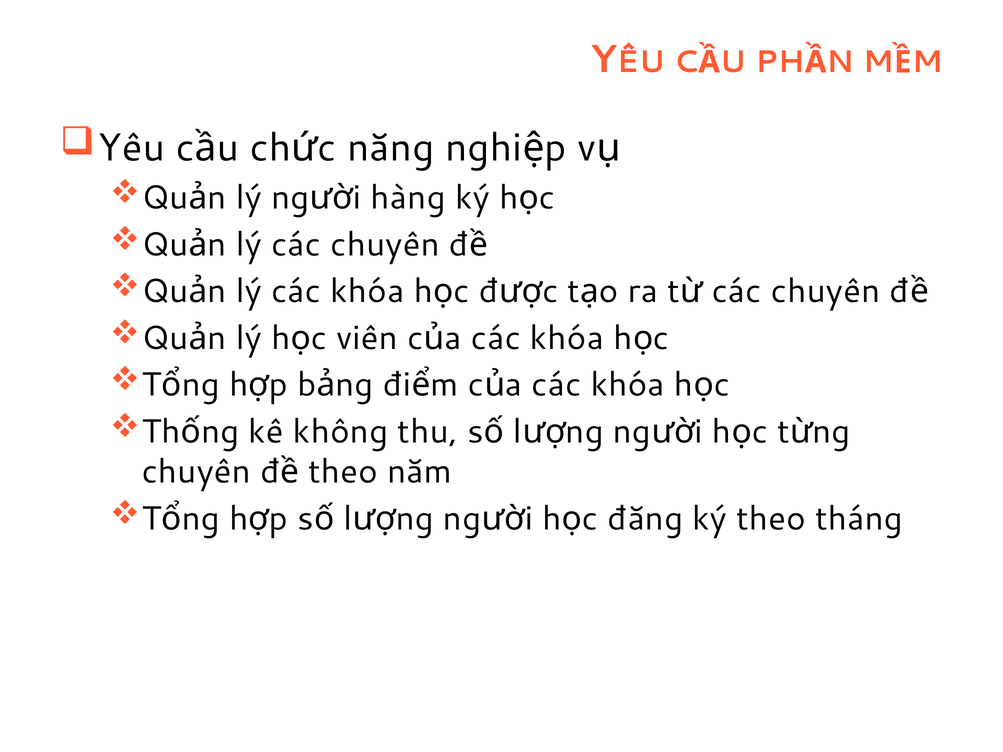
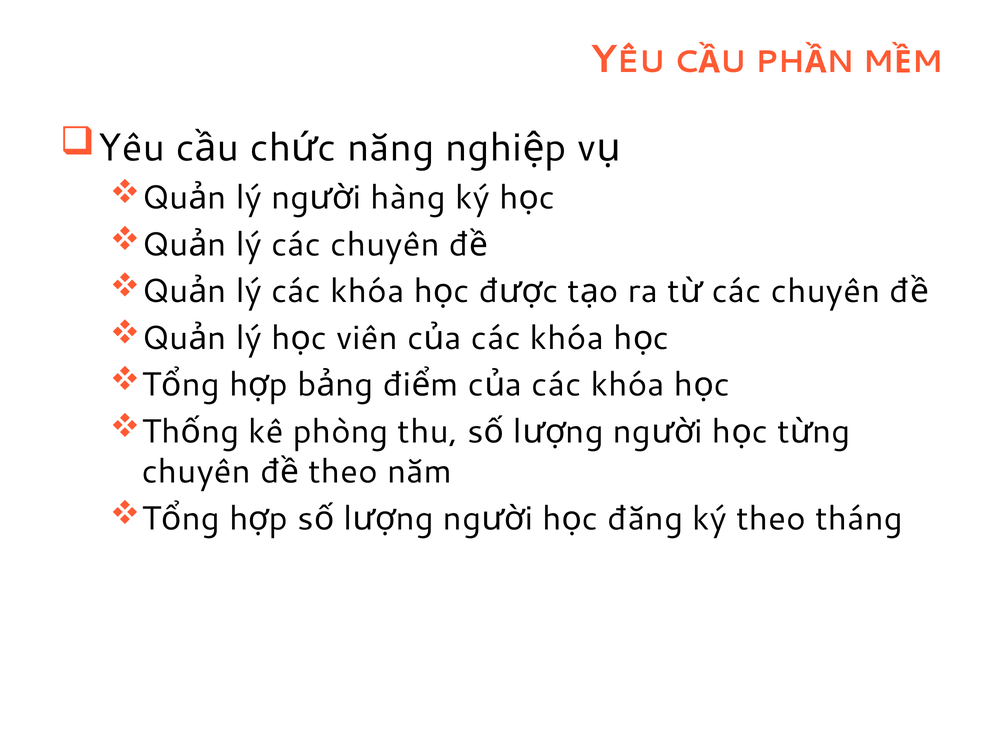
không: không -> phòng
